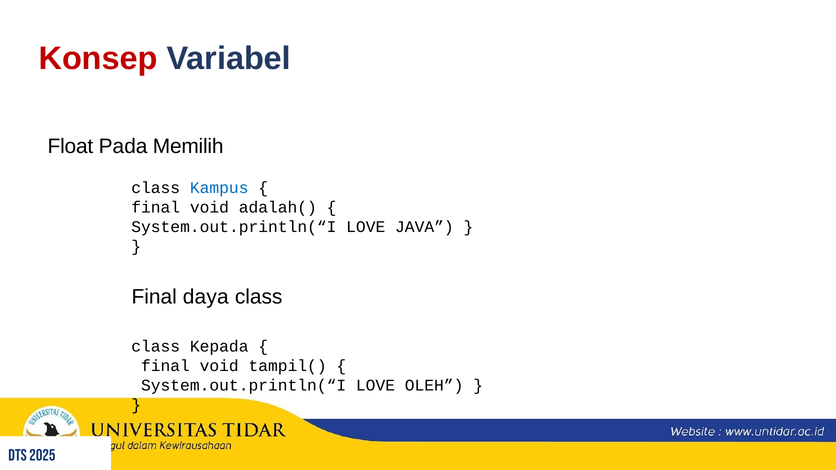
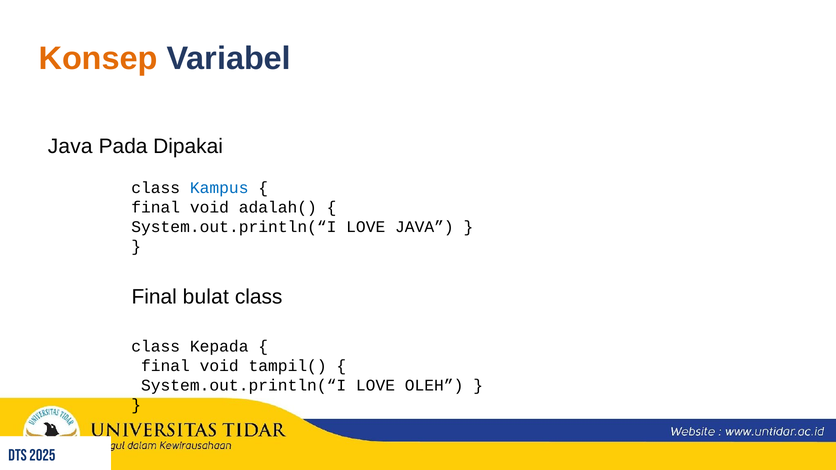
Konsep colour: red -> orange
Float at (70, 146): Float -> Java
Memilih: Memilih -> Dipakai
daya: daya -> bulat
